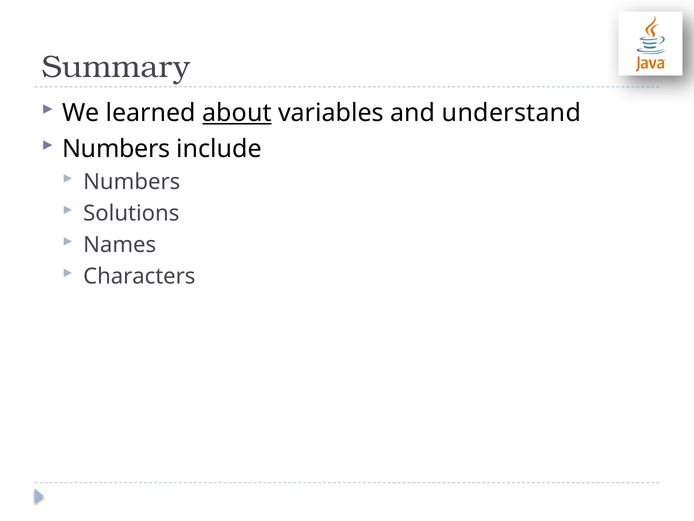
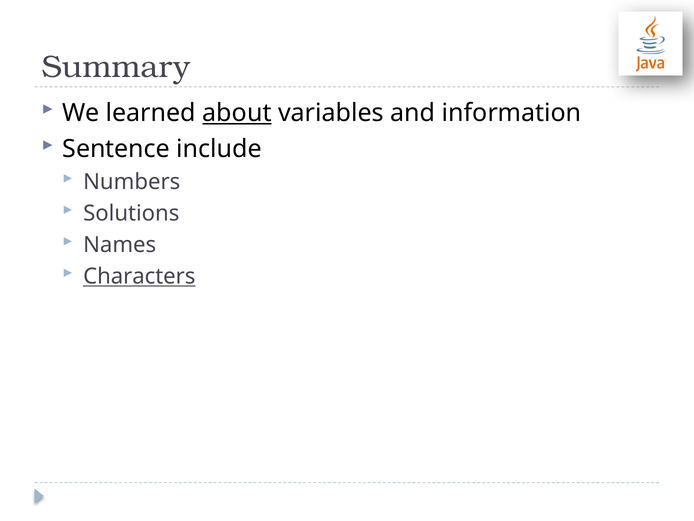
understand: understand -> information
Numbers at (116, 149): Numbers -> Sentence
Characters underline: none -> present
